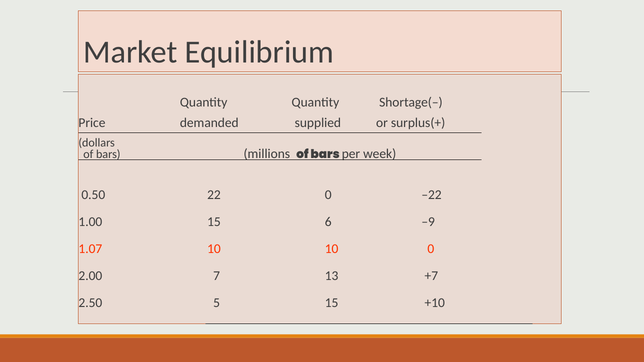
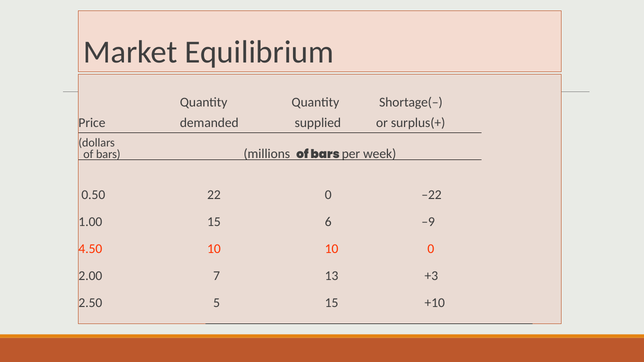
1.07: 1.07 -> 4.50
+7: +7 -> +3
